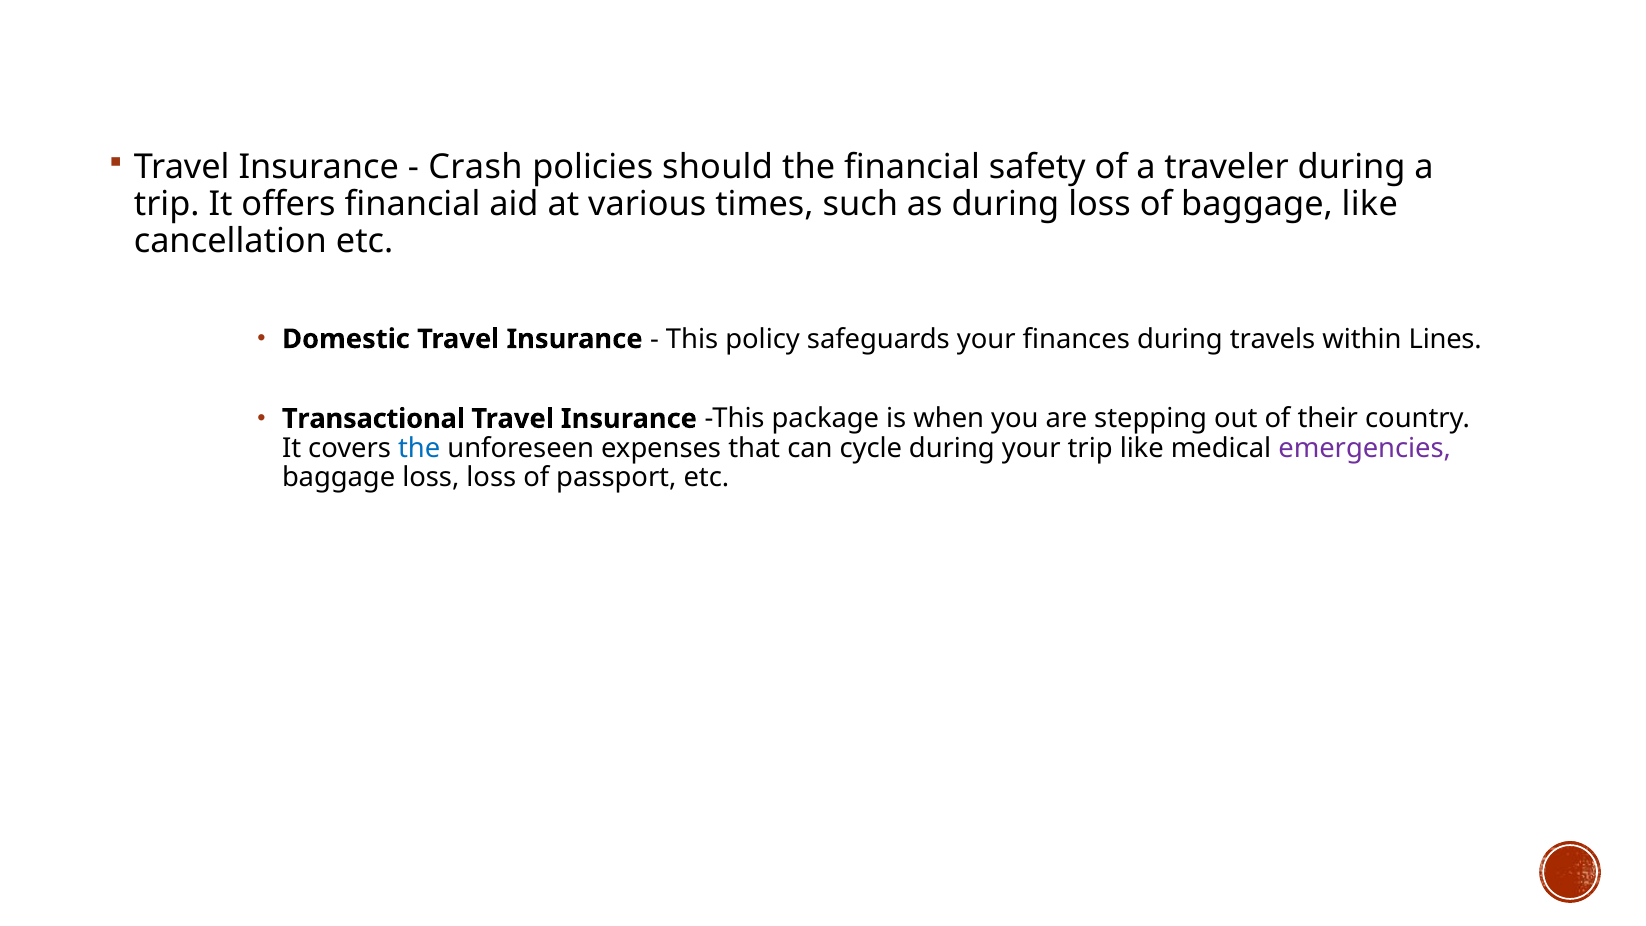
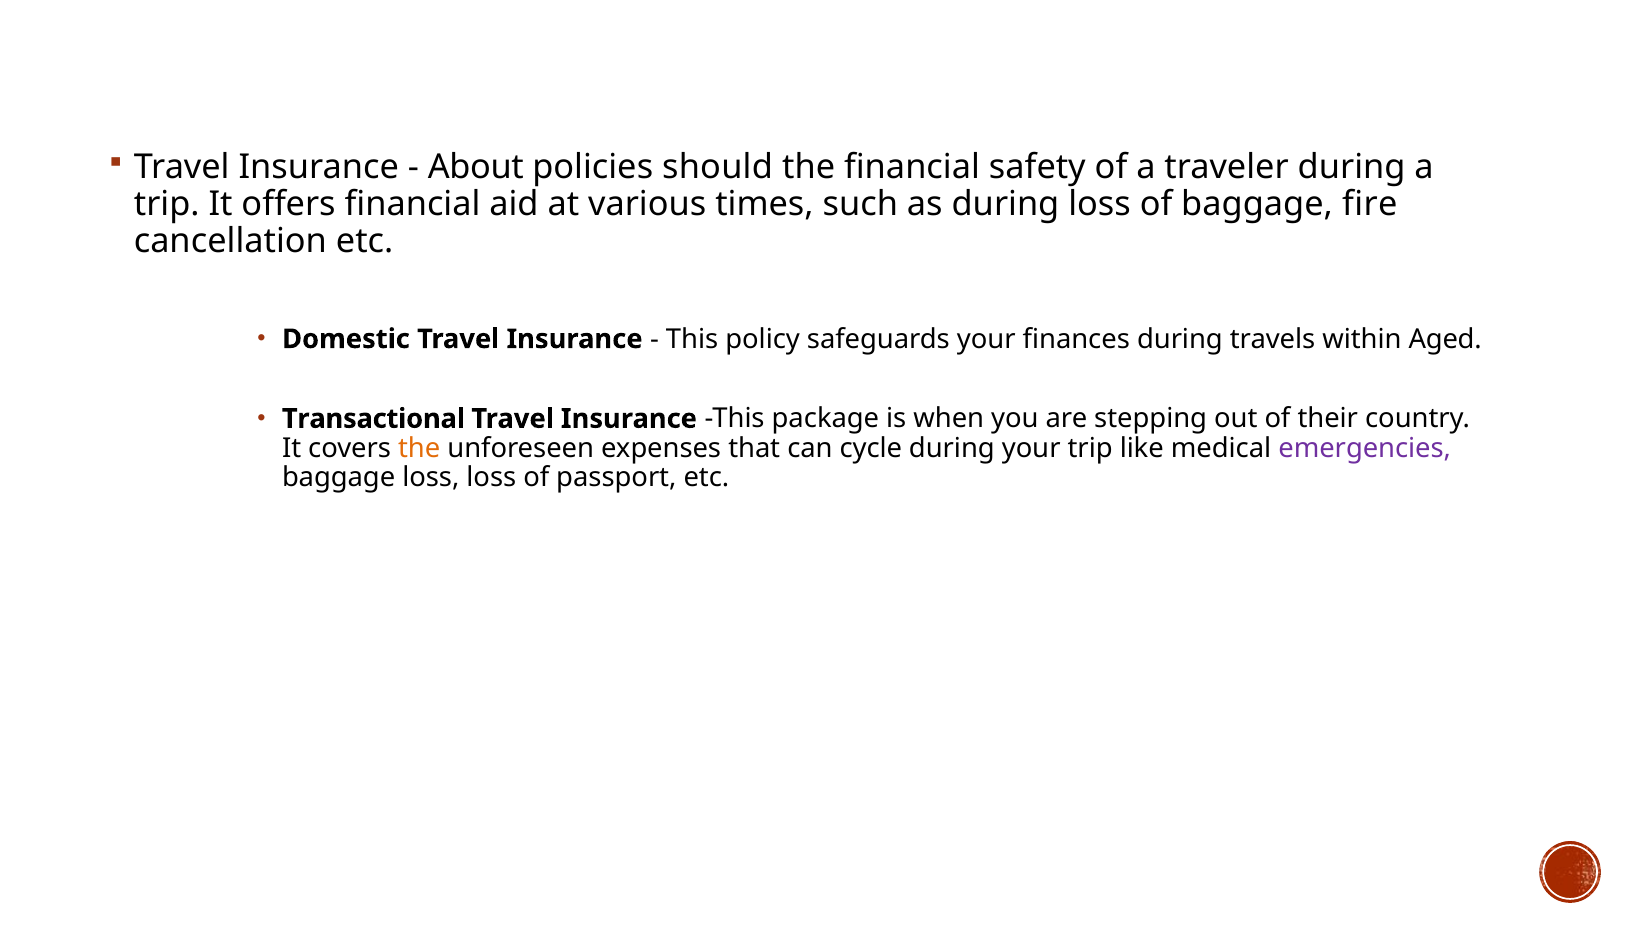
Crash: Crash -> About
baggage like: like -> fire
Lines: Lines -> Aged
the at (419, 448) colour: blue -> orange
